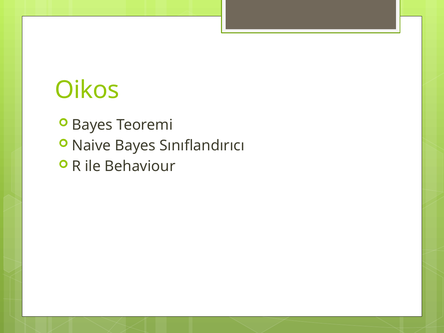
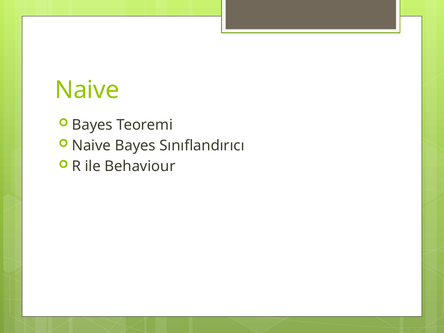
Oikos at (87, 90): Oikos -> Naive
